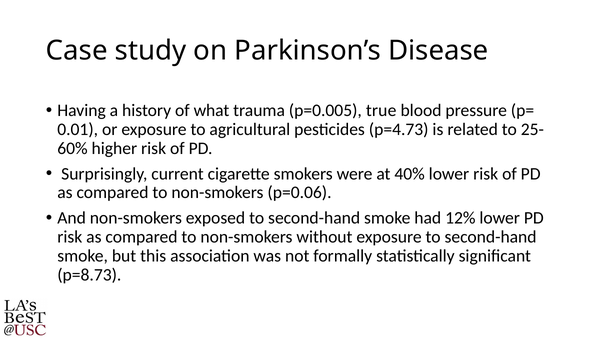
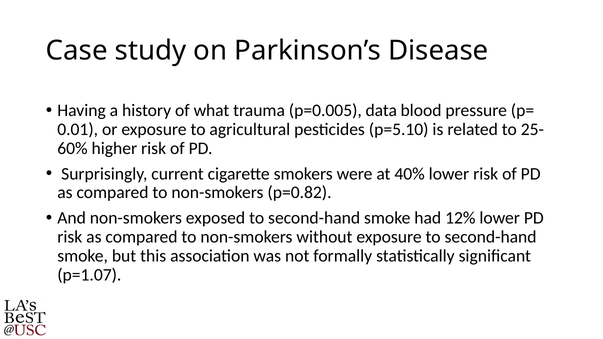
true: true -> data
p=4.73: p=4.73 -> p=5.10
p=0.06: p=0.06 -> p=0.82
p=8.73: p=8.73 -> p=1.07
